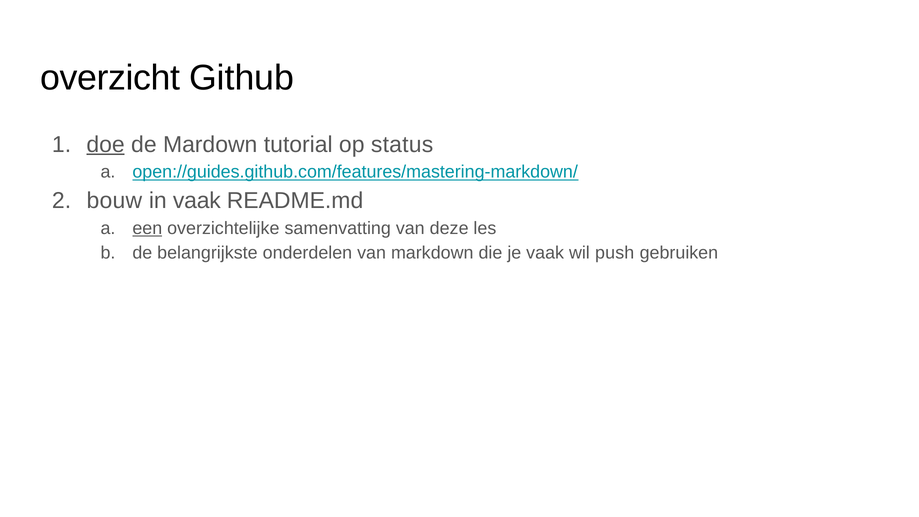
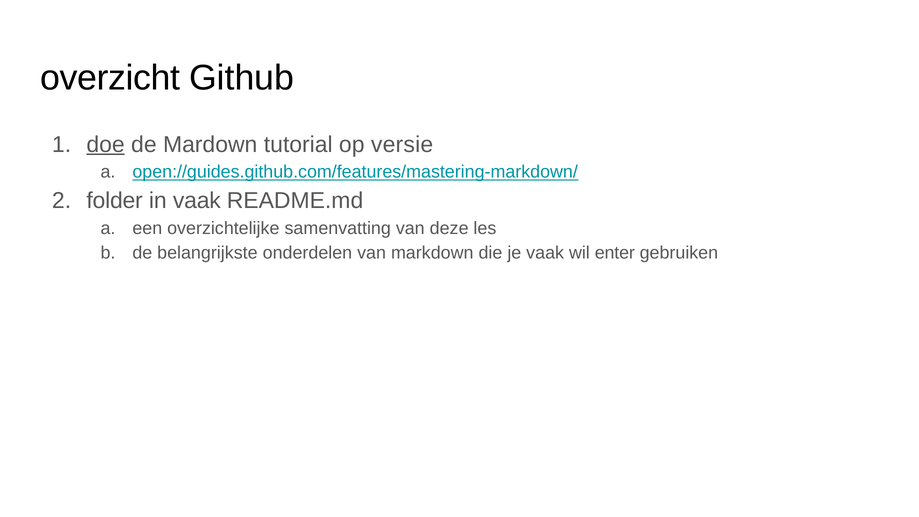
status: status -> versie
bouw: bouw -> folder
een underline: present -> none
push: push -> enter
